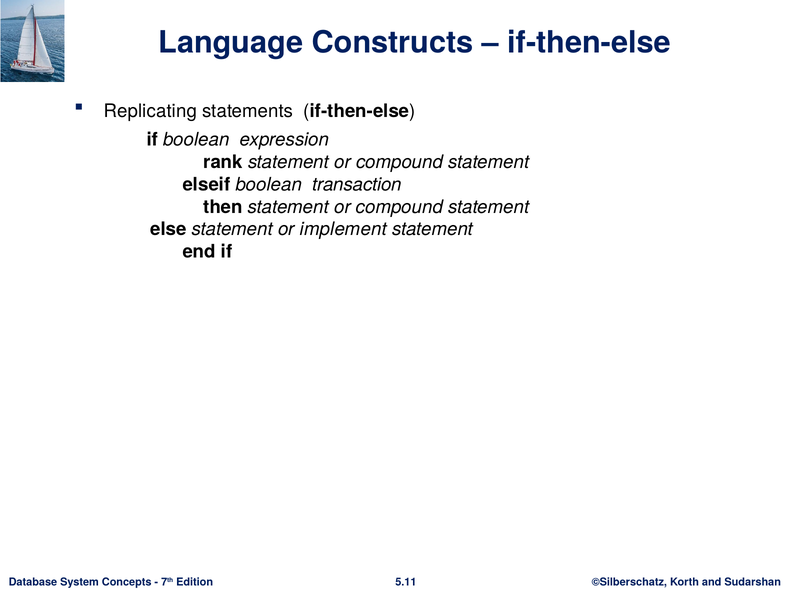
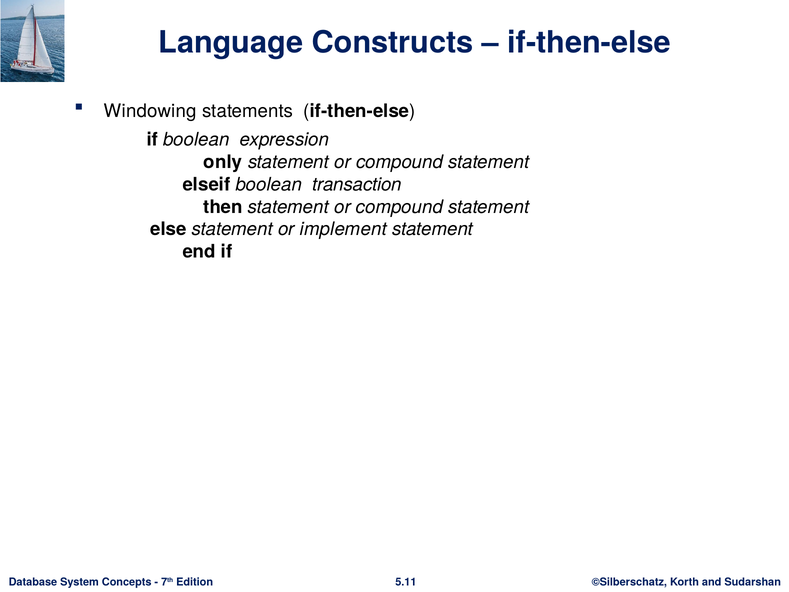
Replicating: Replicating -> Windowing
rank: rank -> only
